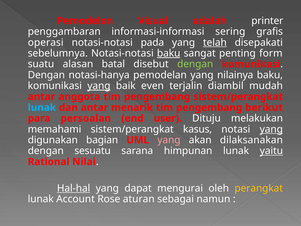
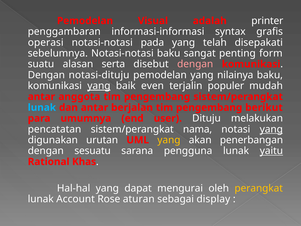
sering: sering -> syntax
telah underline: present -> none
baku at (169, 53) underline: present -> none
batal: batal -> serta
dengan at (195, 64) colour: light green -> pink
notasi-hanya: notasi-hanya -> notasi-dituju
diambil: diambil -> populer
menarik: menarik -> berjalan
persoalan: persoalan -> umumnya
memahami: memahami -> pencatatan
kasus: kasus -> nama
bagian: bagian -> urutan
yang at (169, 140) colour: pink -> yellow
dilaksanakan: dilaksanakan -> penerbangan
himpunan: himpunan -> pengguna
Nilai: Nilai -> Khas
Hal-hal underline: present -> none
namun: namun -> display
